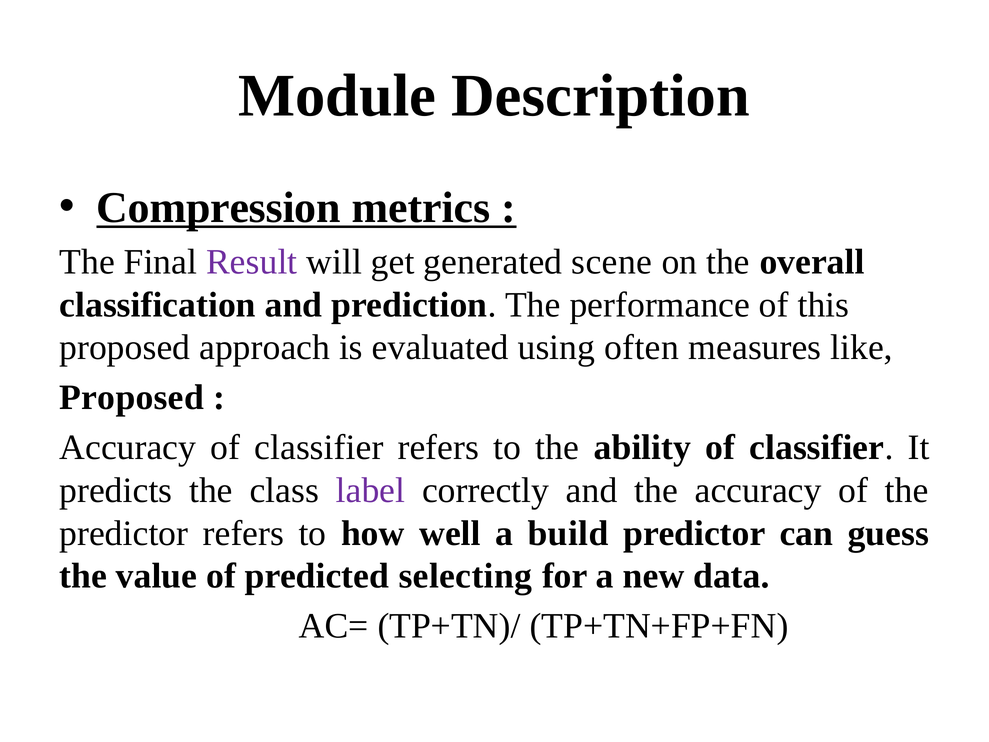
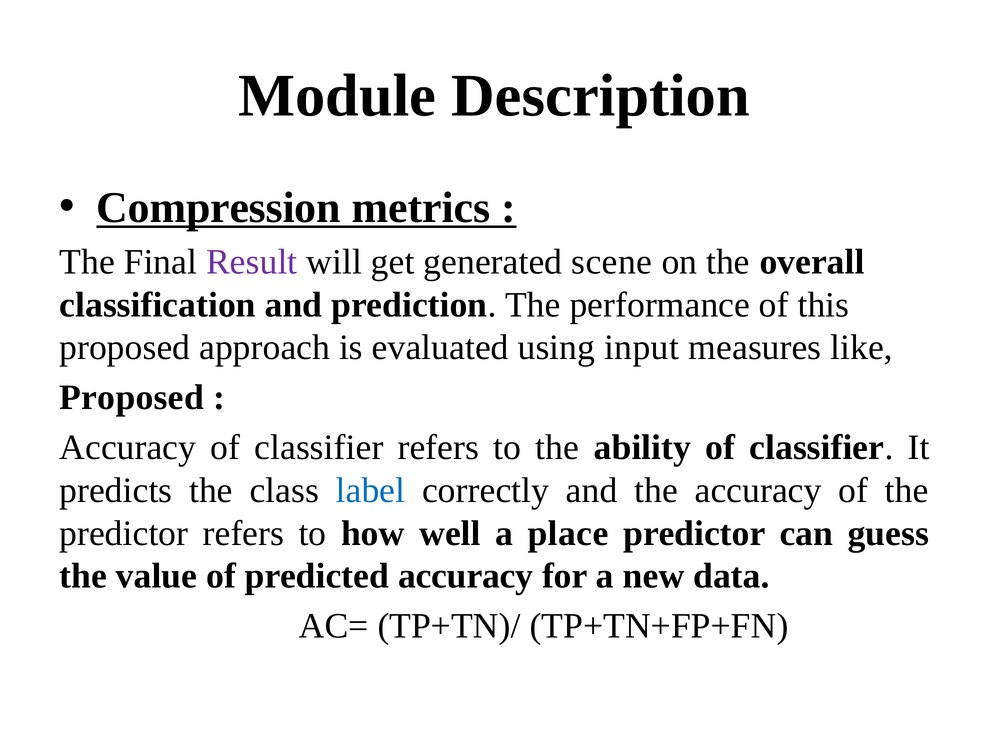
often: often -> input
label colour: purple -> blue
build: build -> place
predicted selecting: selecting -> accuracy
